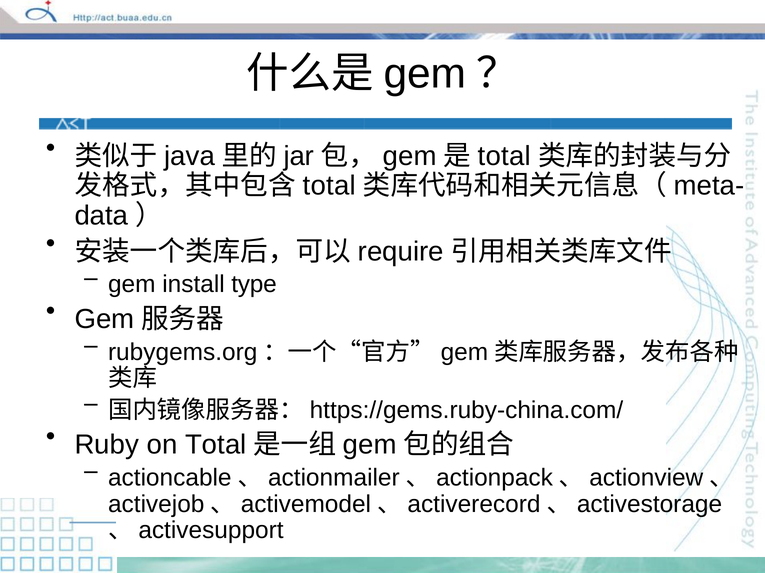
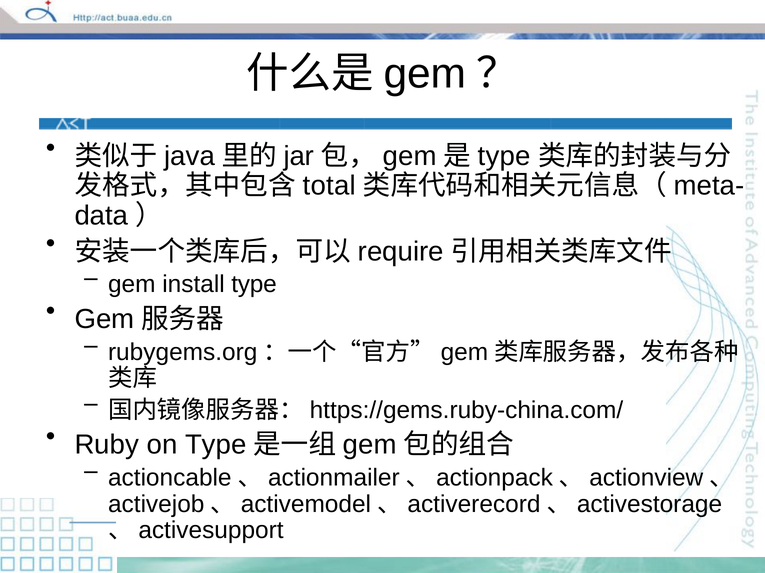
total at (504, 156): total -> type
on Total: Total -> Type
